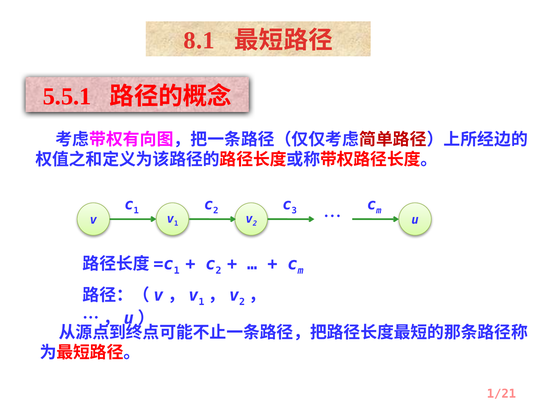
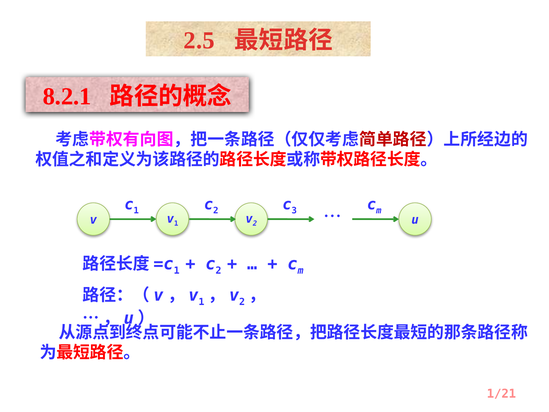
8.1: 8.1 -> 2.5
5.5.1: 5.5.1 -> 8.2.1
